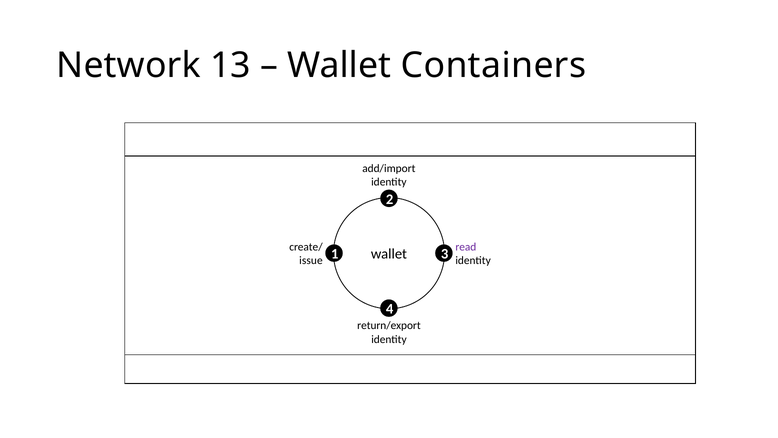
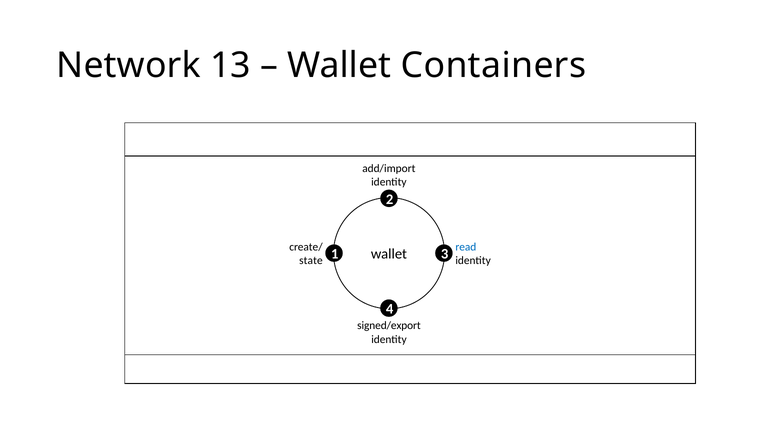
read colour: purple -> blue
issue: issue -> state
return/export: return/export -> signed/export
